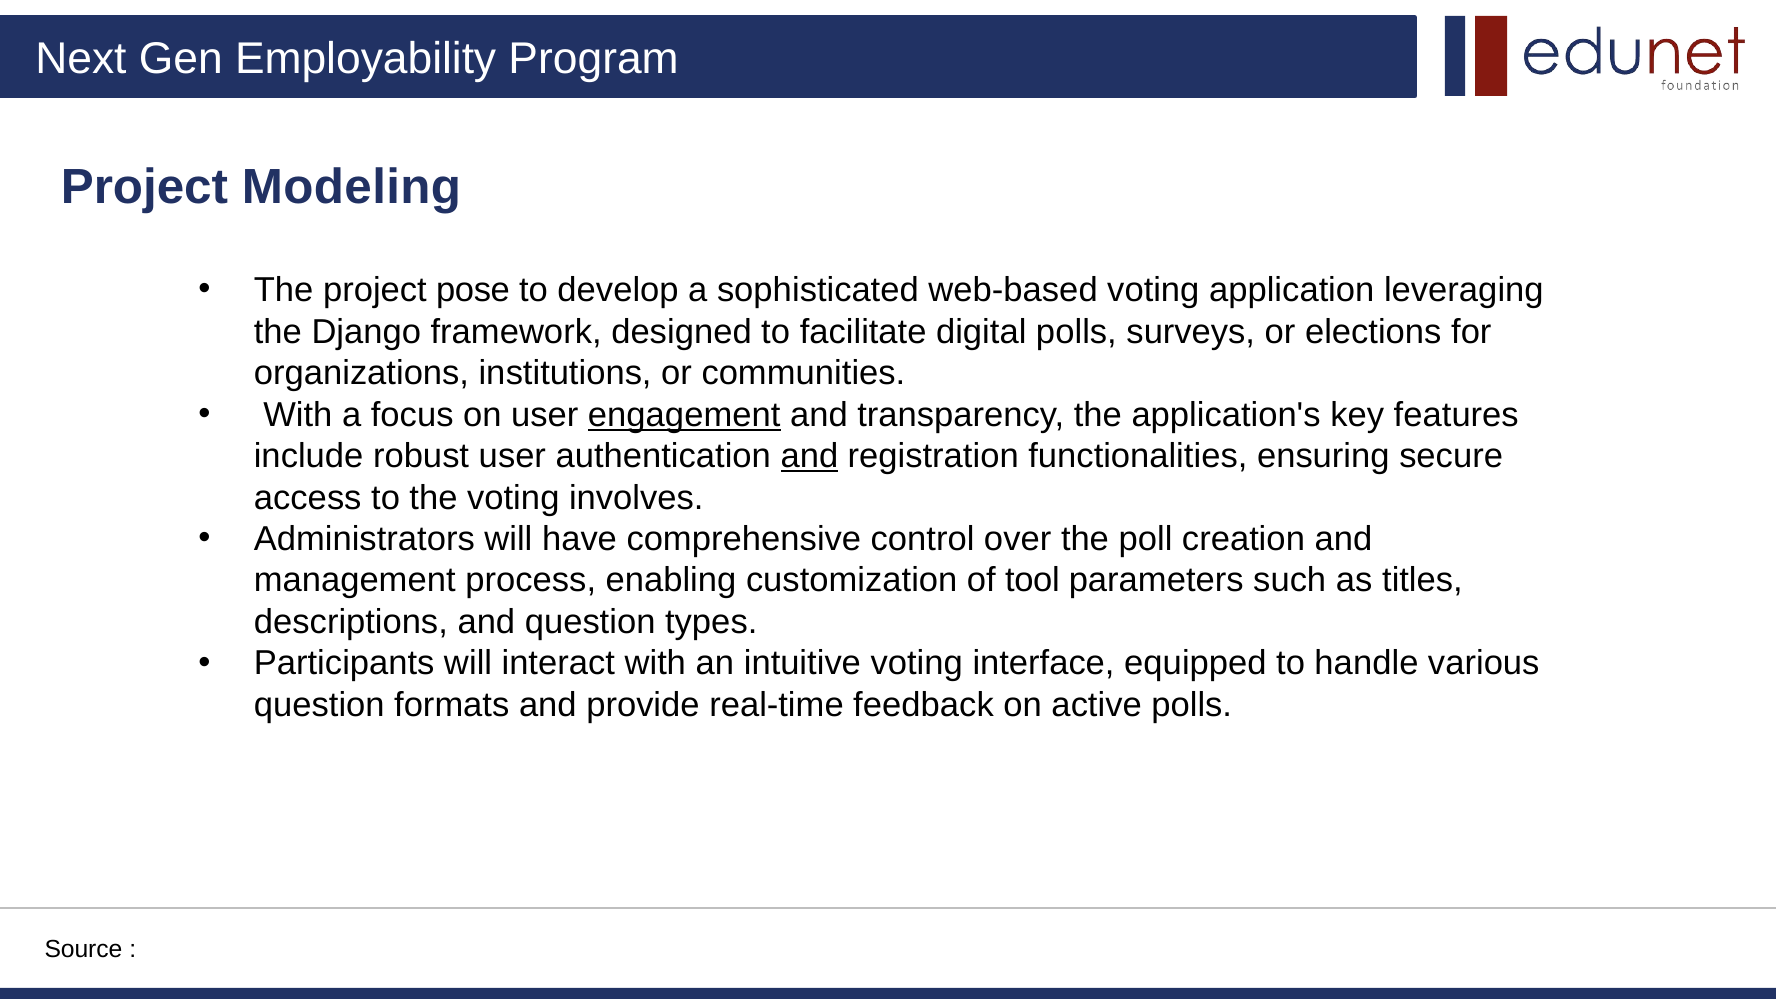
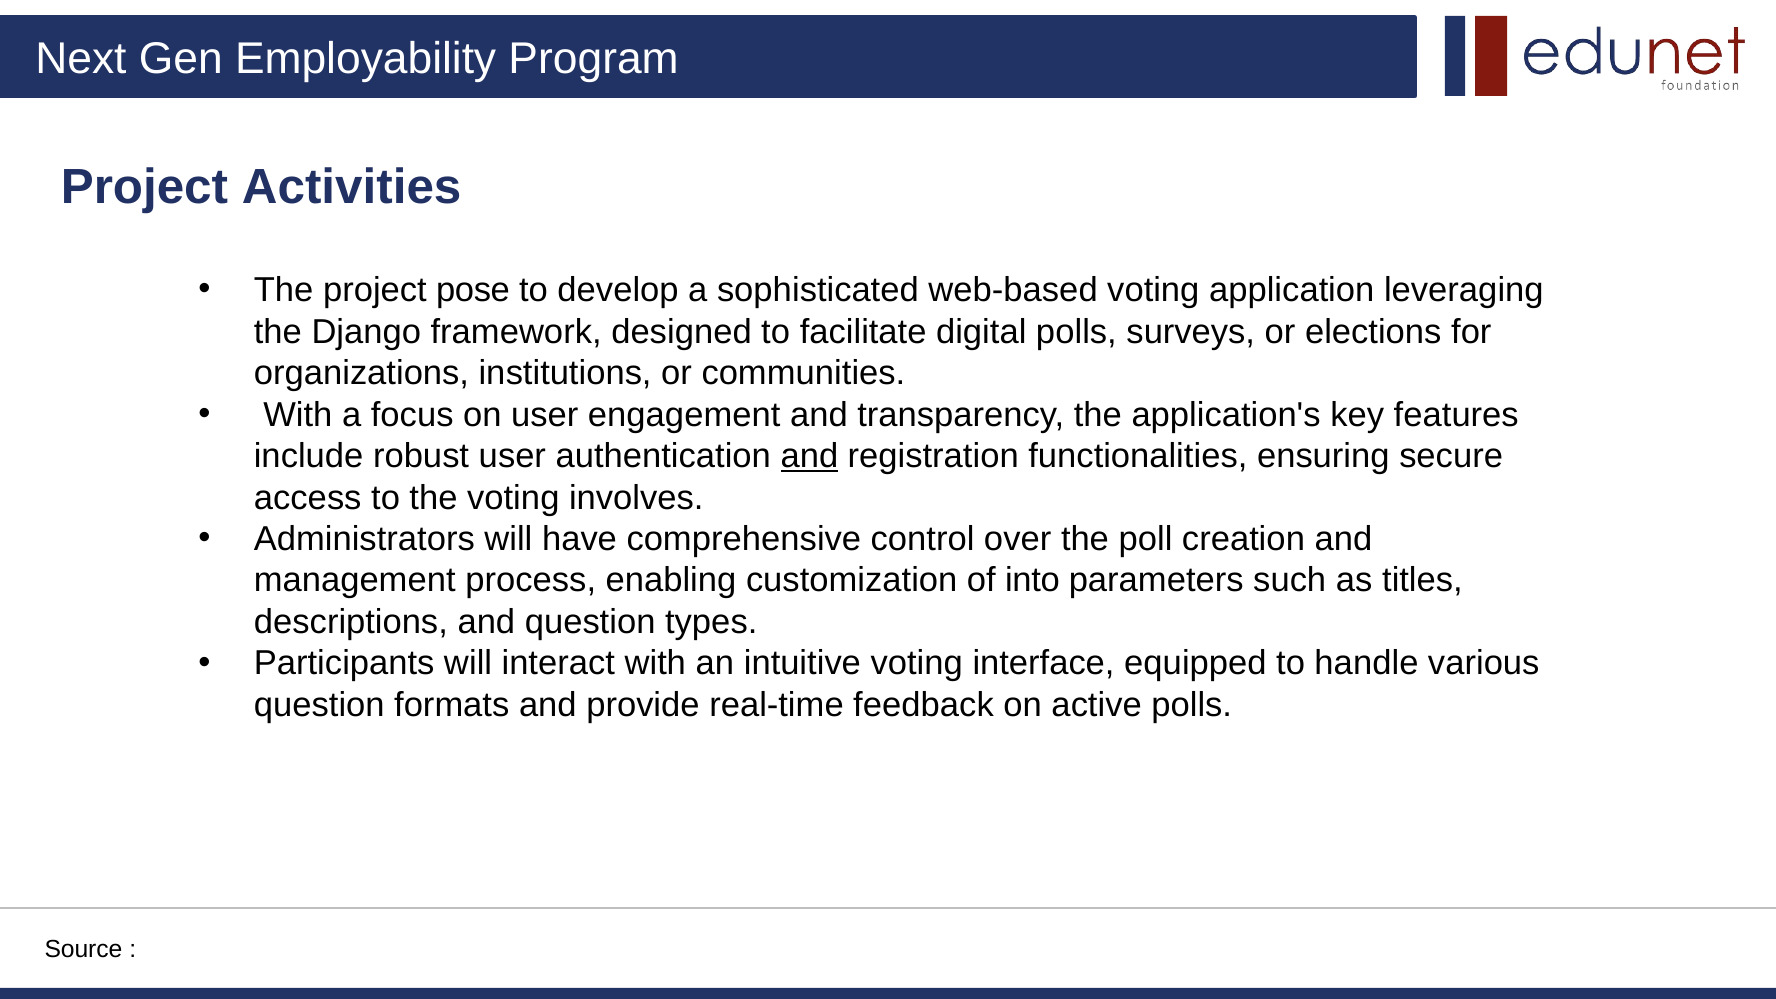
Modeling: Modeling -> Activities
engagement underline: present -> none
tool: tool -> into
